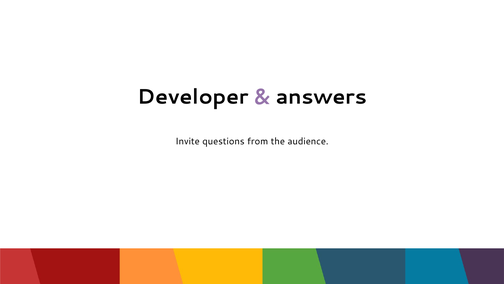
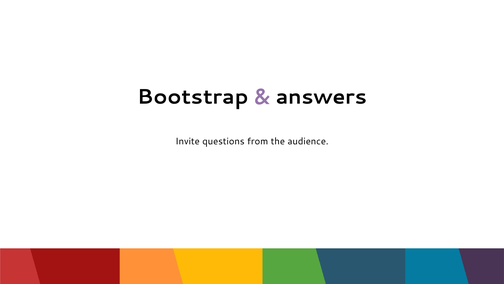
Developer: Developer -> Bootstrap
